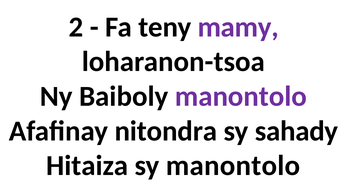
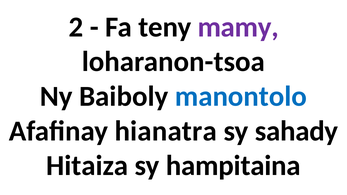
manontolo at (241, 96) colour: purple -> blue
nitondra: nitondra -> hianatra
sy manontolo: manontolo -> hampitaina
